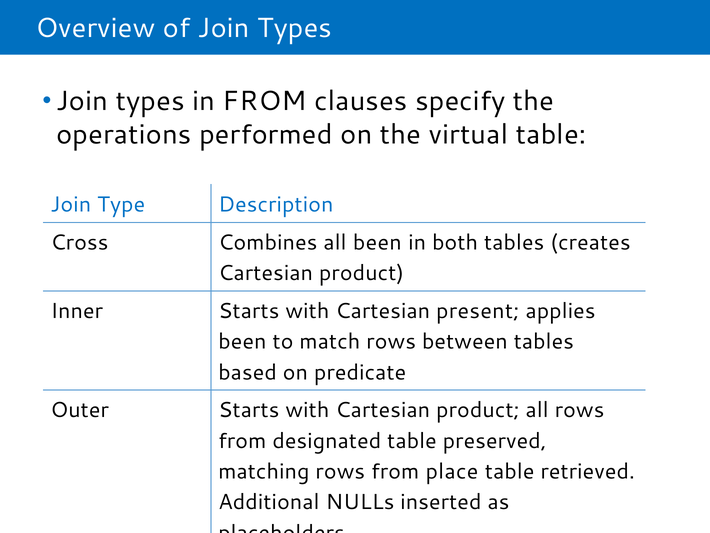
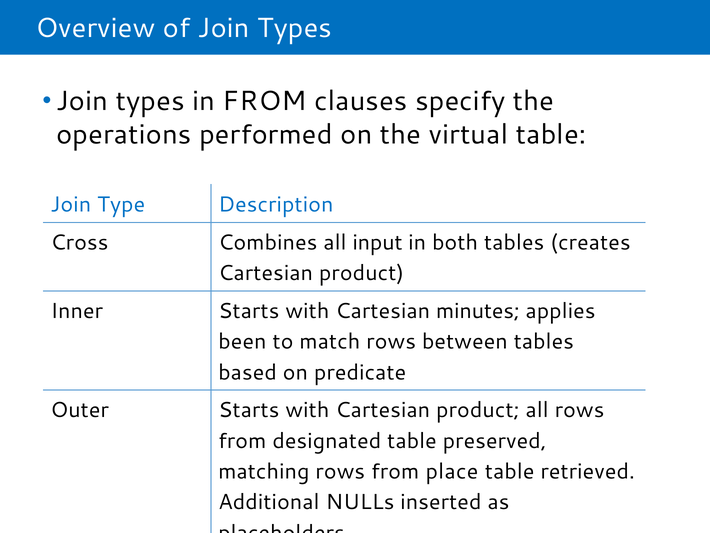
all been: been -> input
present: present -> minutes
